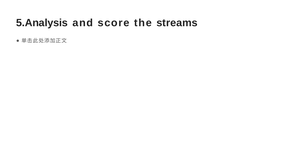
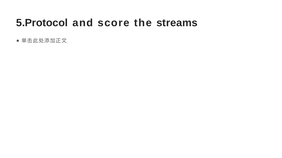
5.Analysis: 5.Analysis -> 5.Protocol
